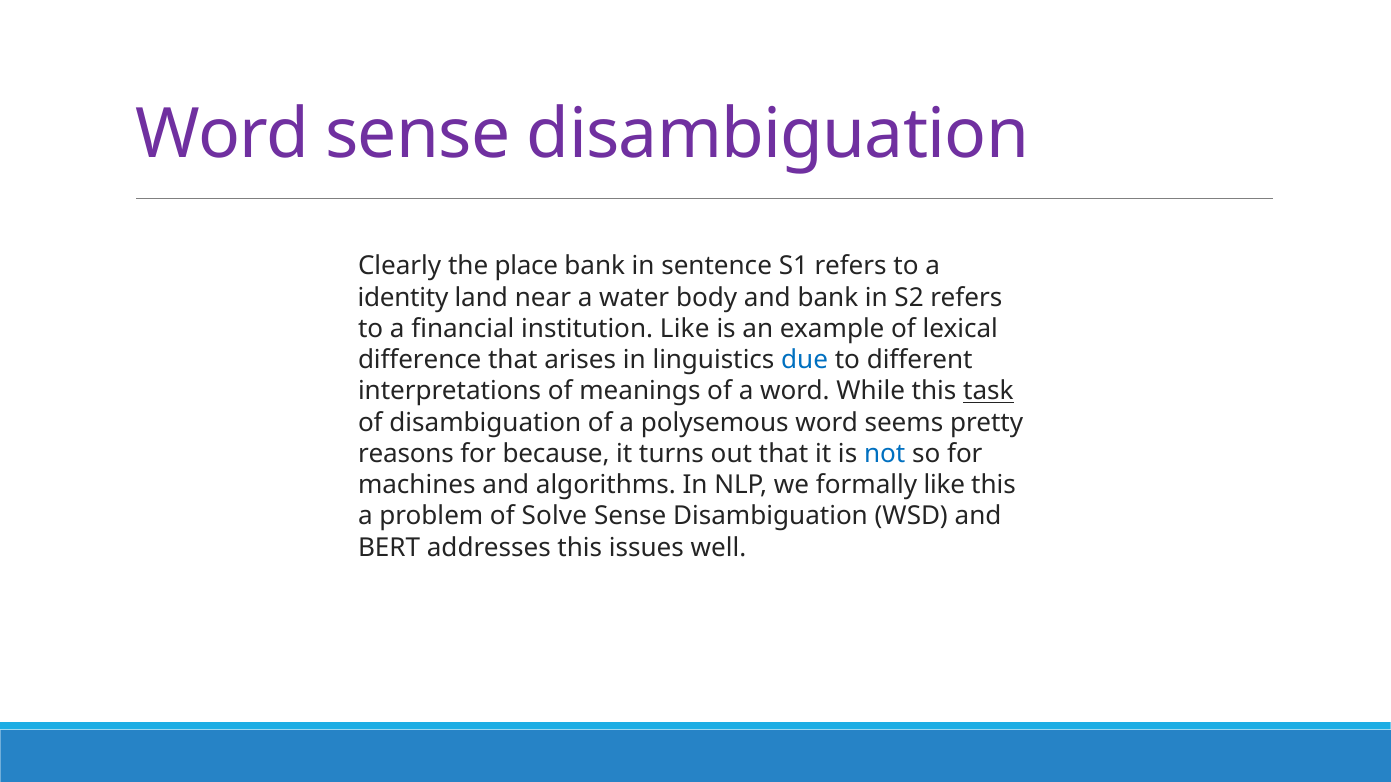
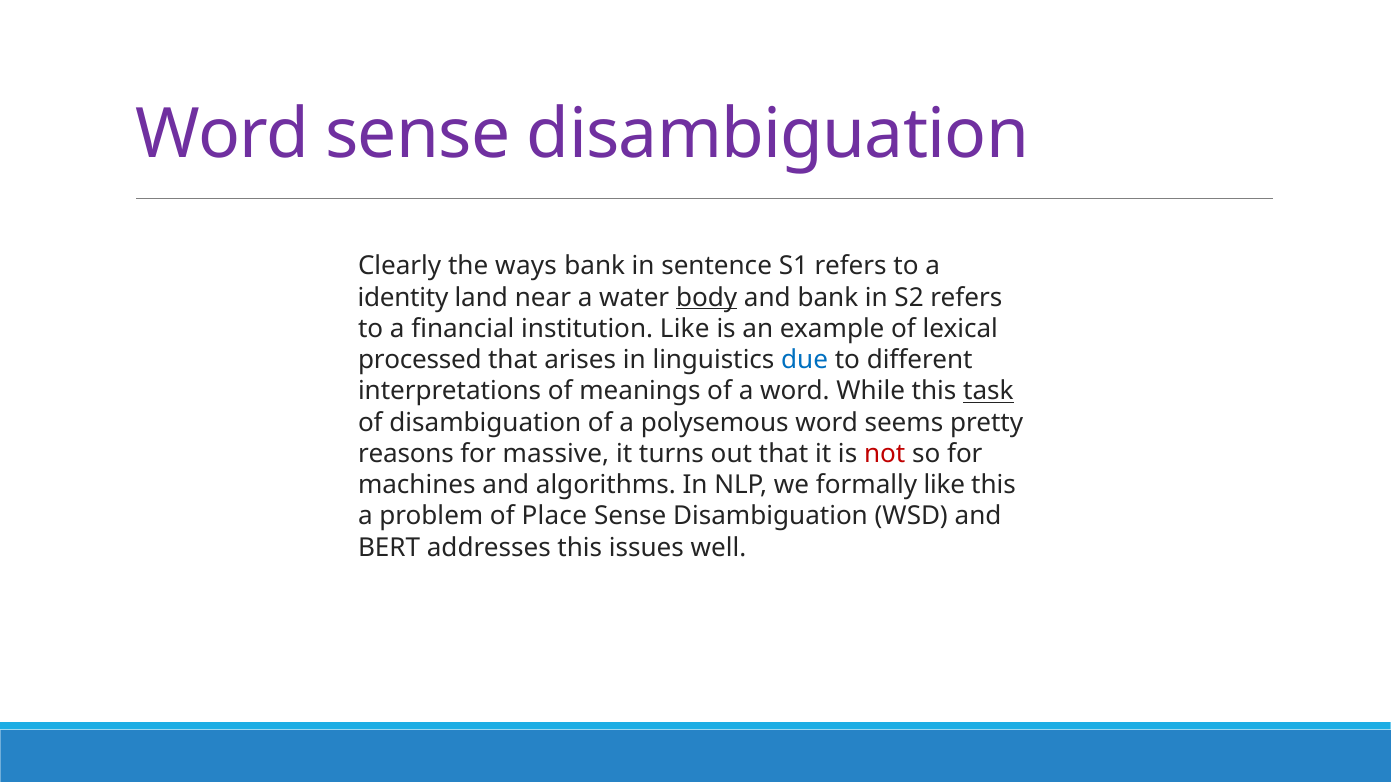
place: place -> ways
body underline: none -> present
difference: difference -> processed
because: because -> massive
not colour: blue -> red
Solve: Solve -> Place
